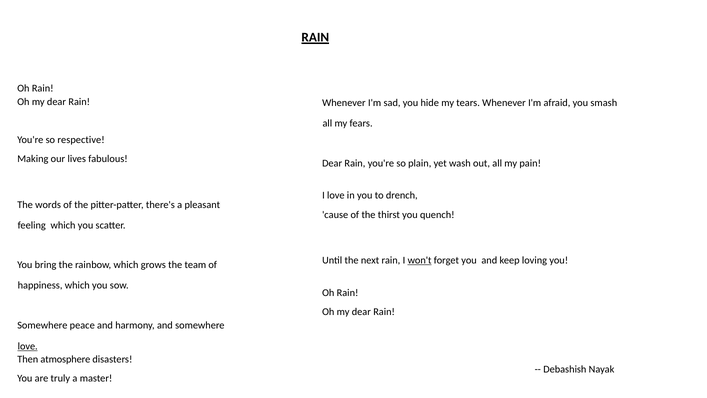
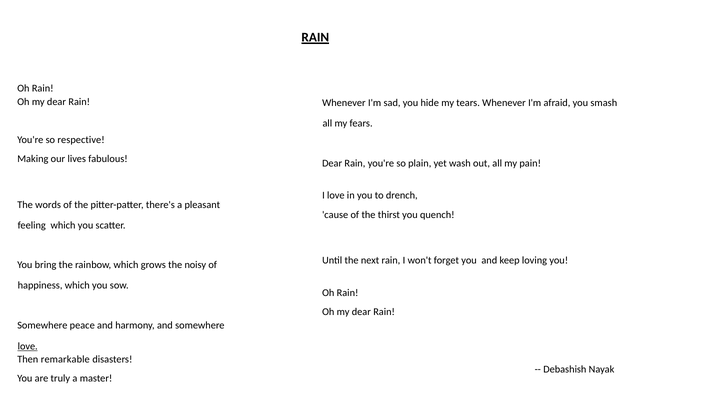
won't underline: present -> none
team: team -> noisy
atmosphere: atmosphere -> remarkable
